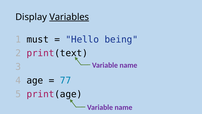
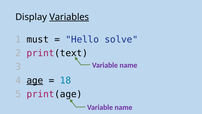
being: being -> solve
age underline: none -> present
77: 77 -> 18
